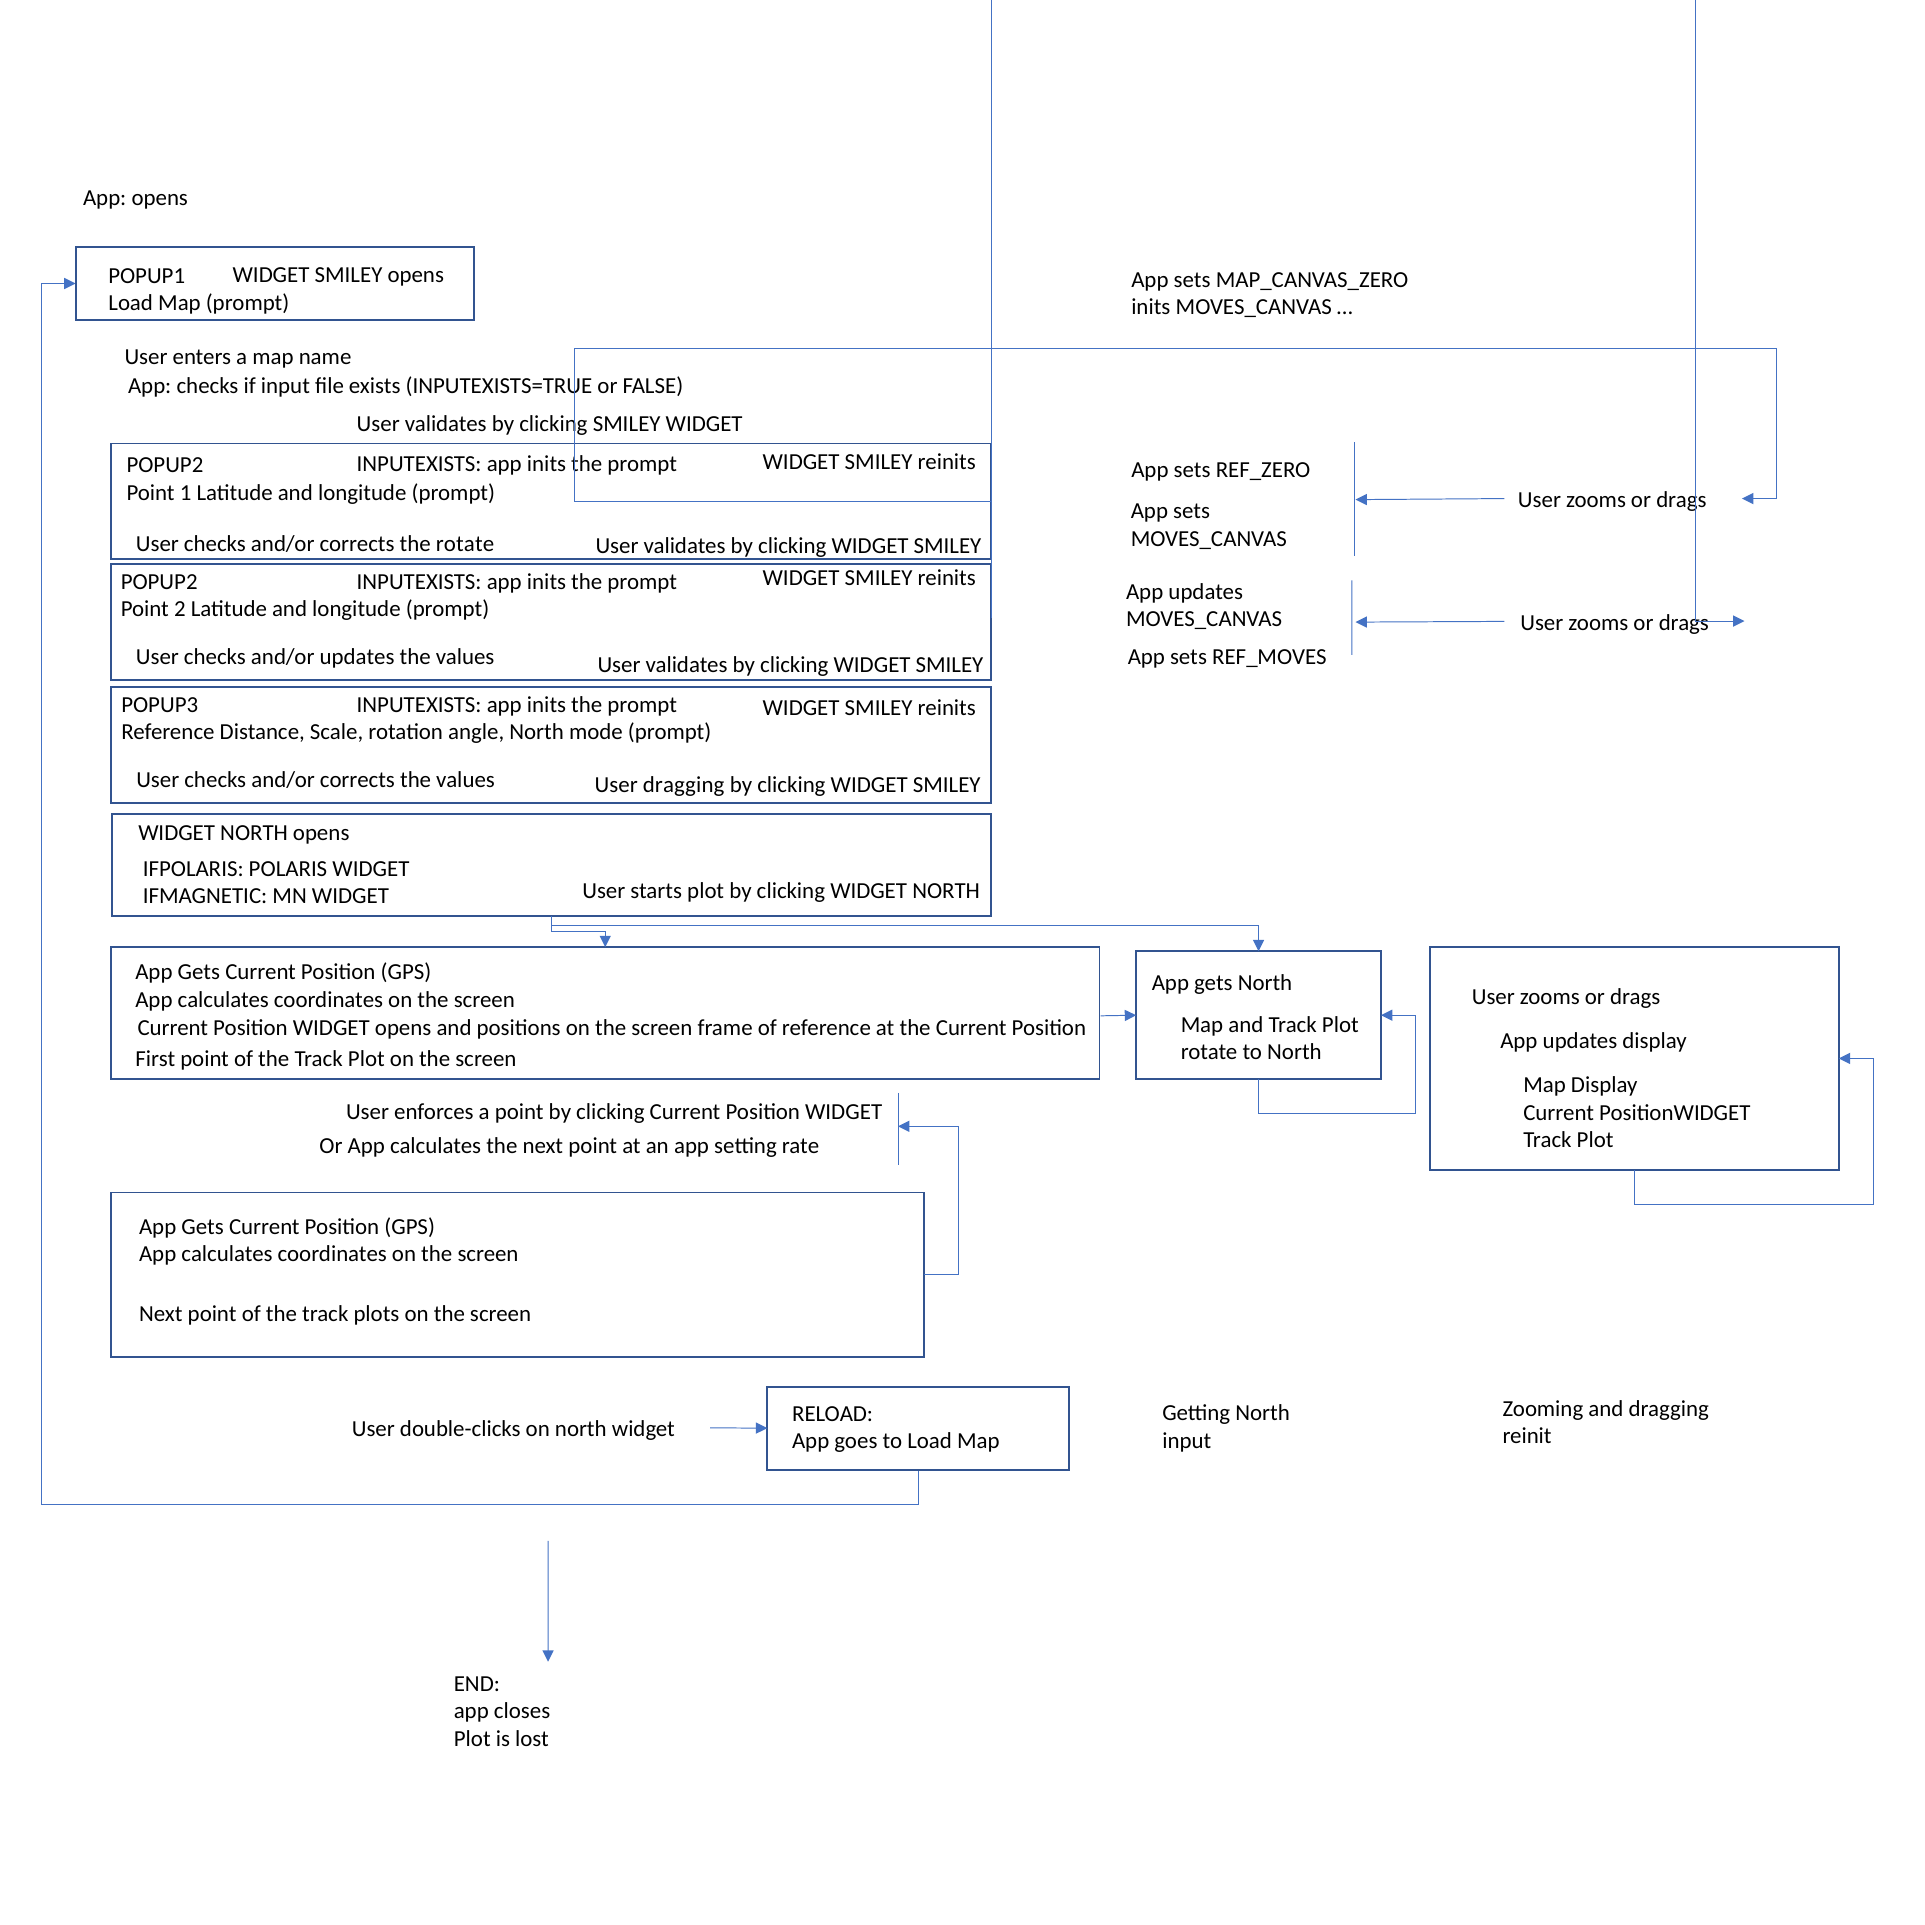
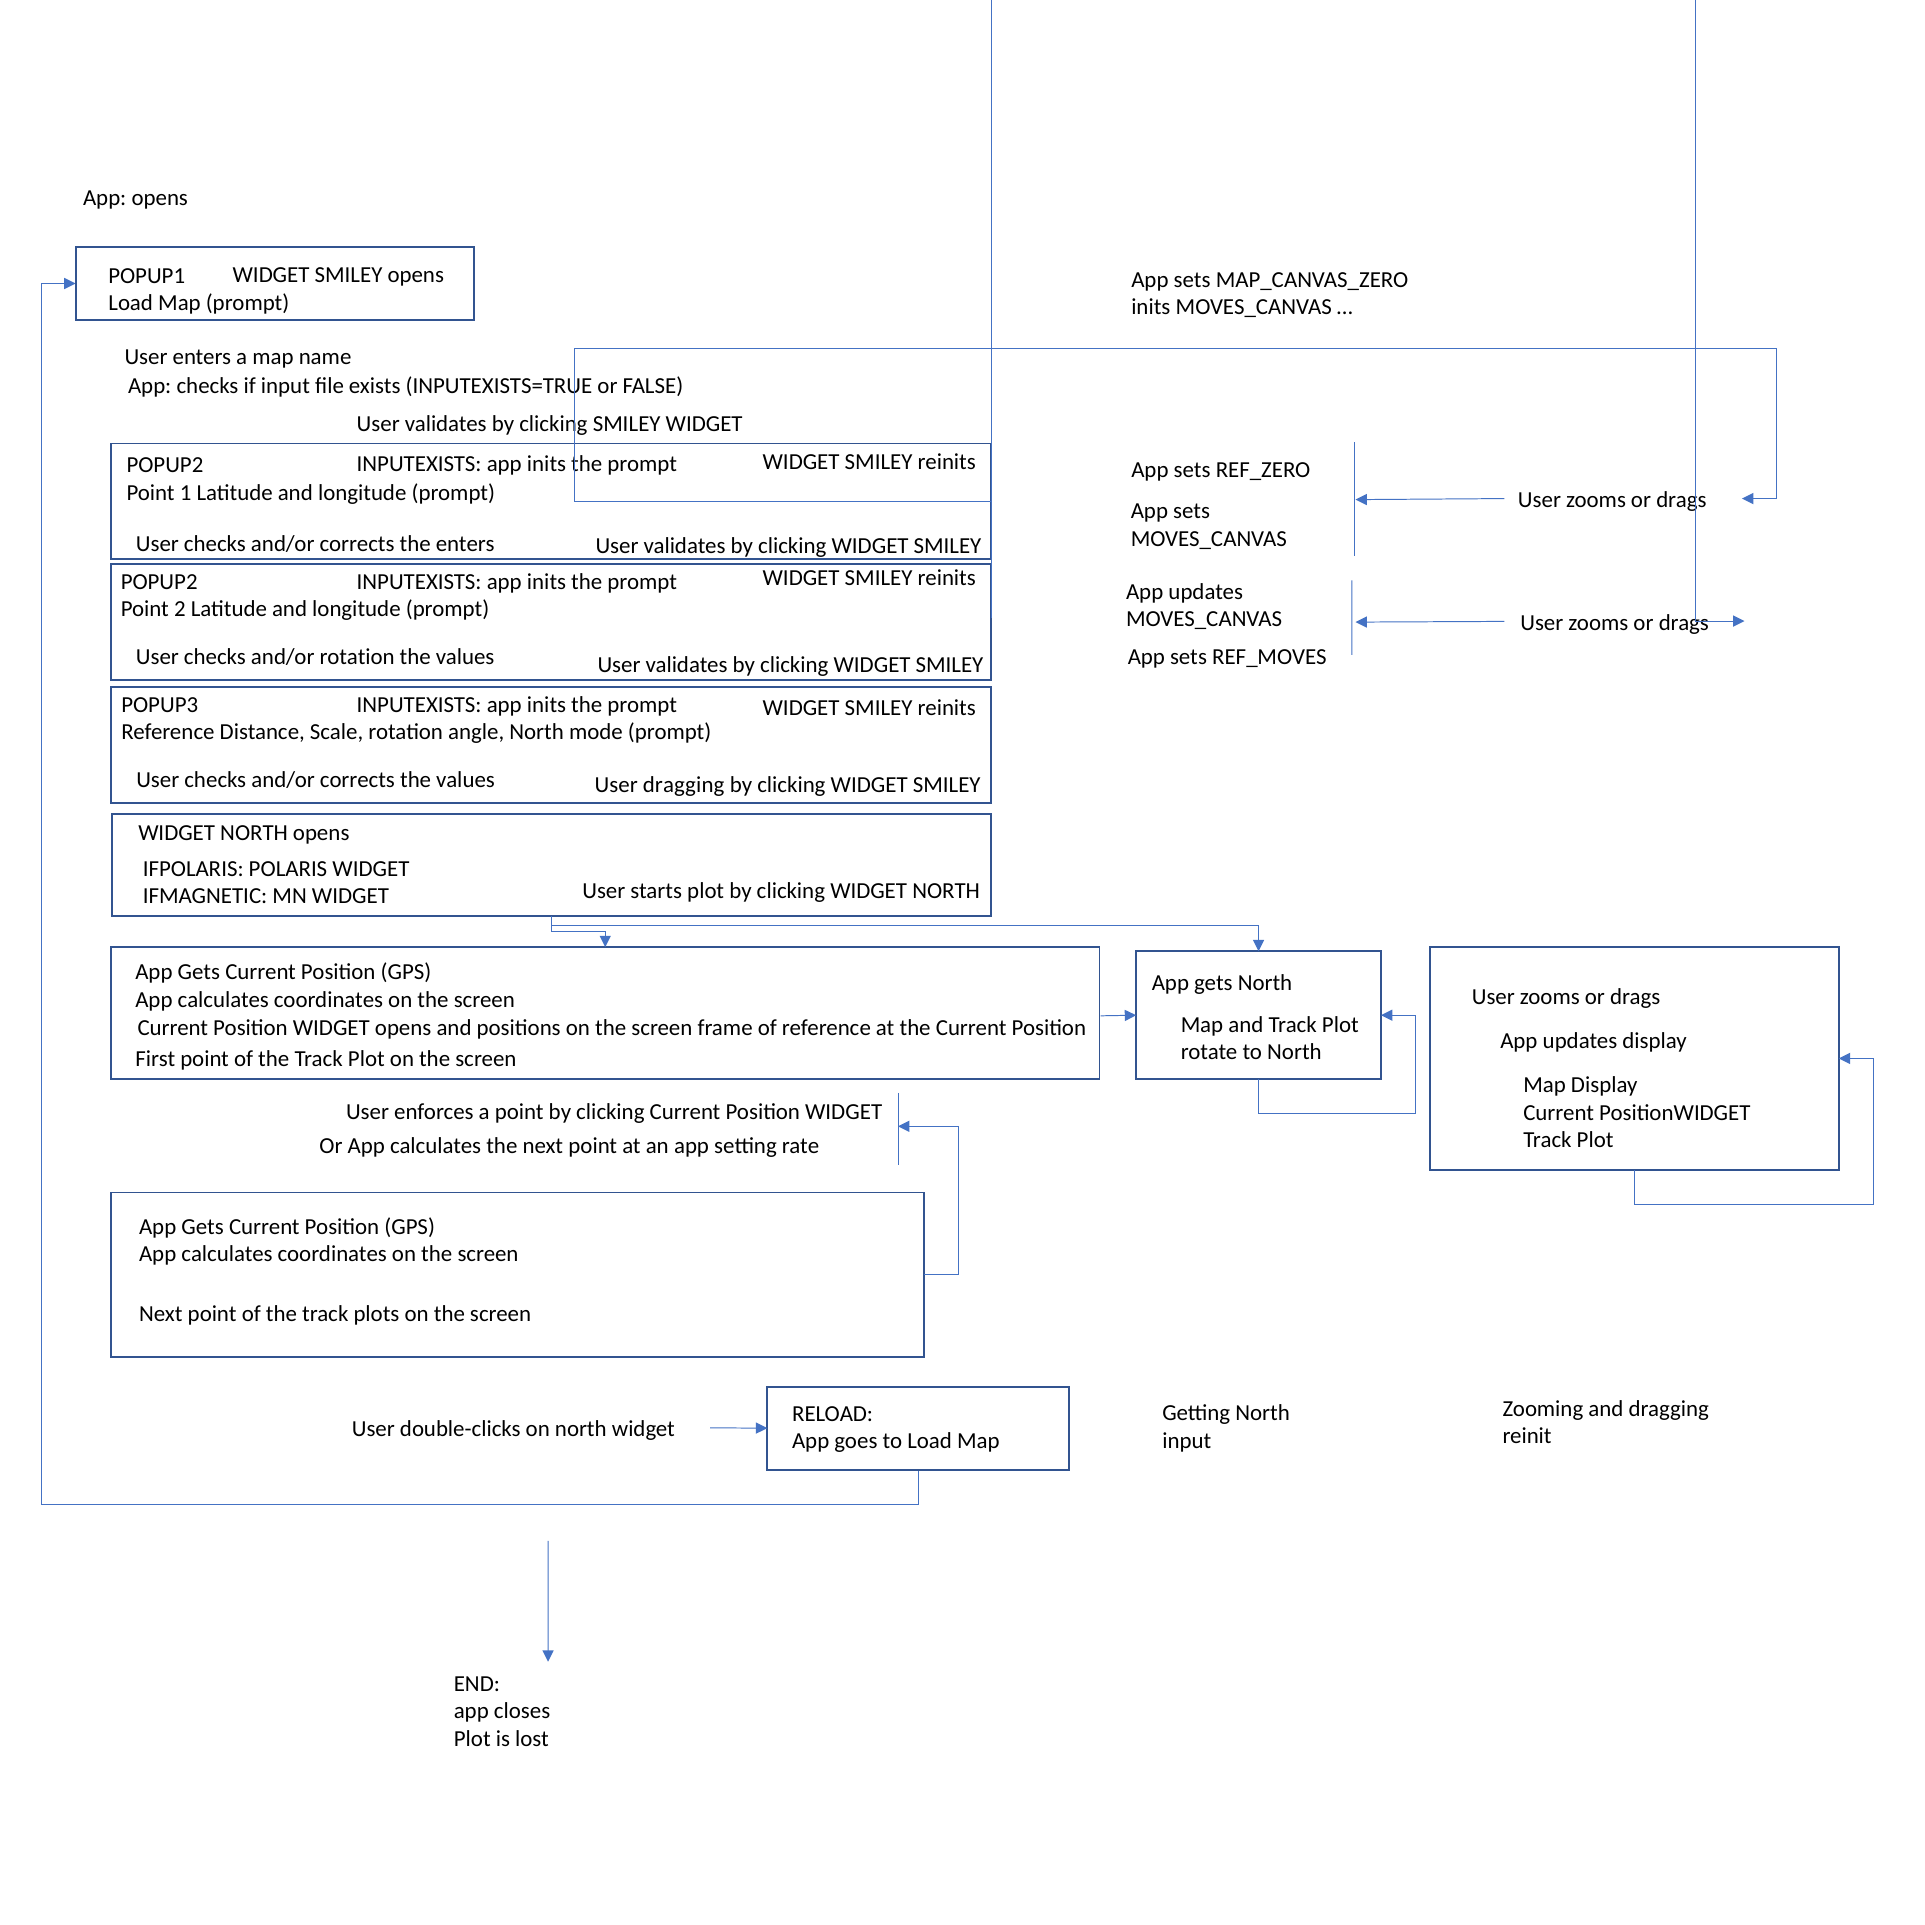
the rotate: rotate -> enters
and/or updates: updates -> rotation
